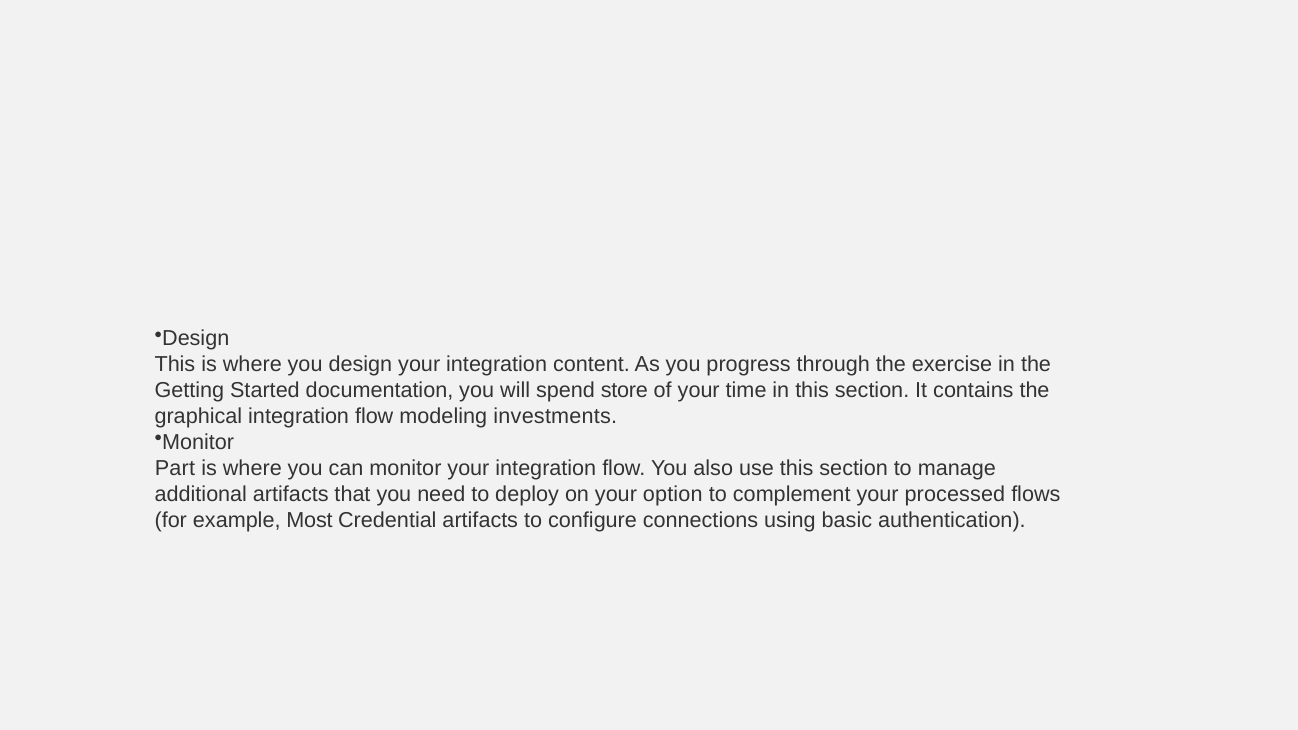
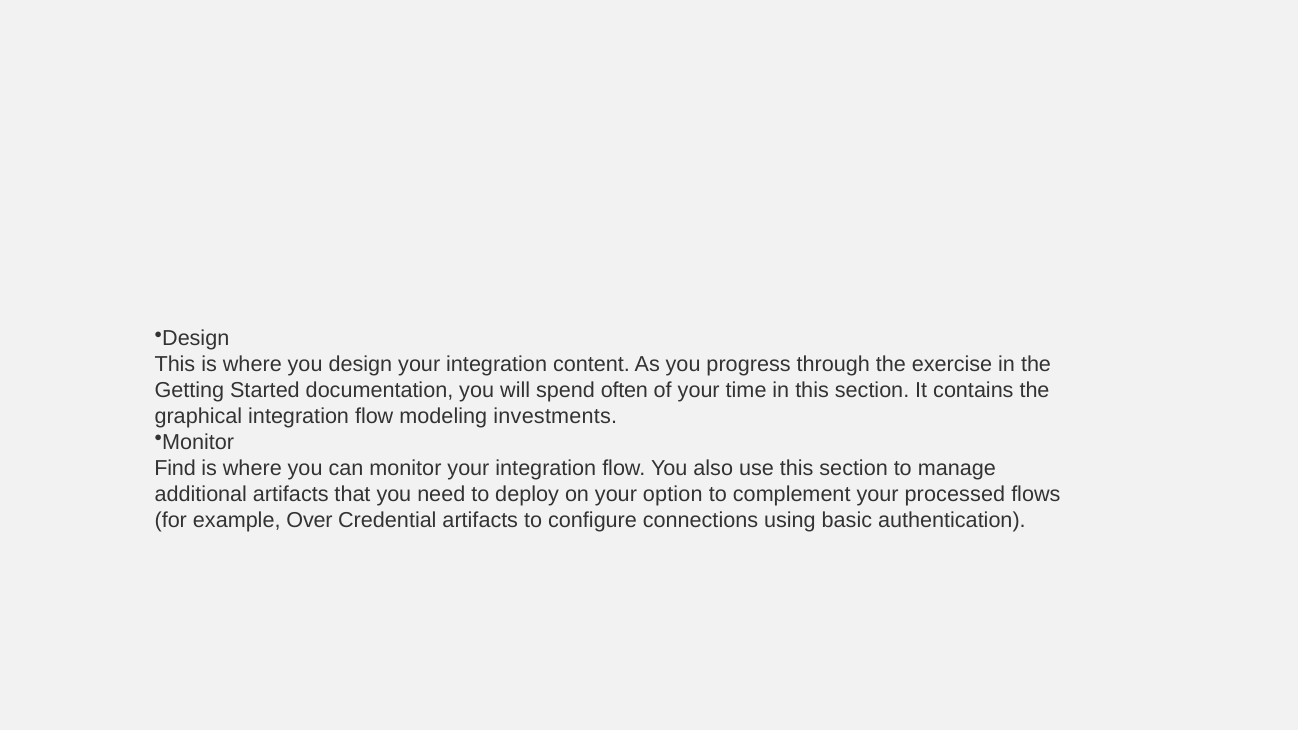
store: store -> often
Part: Part -> Find
Most: Most -> Over
